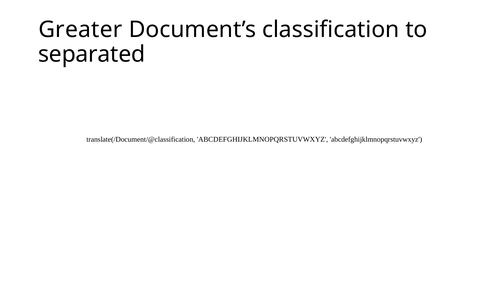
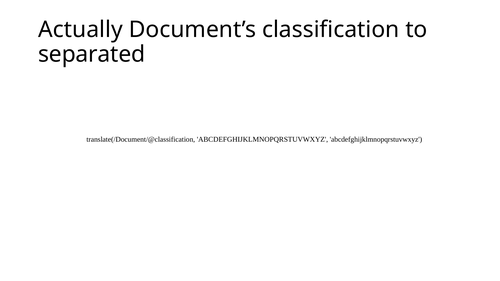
Greater: Greater -> Actually
